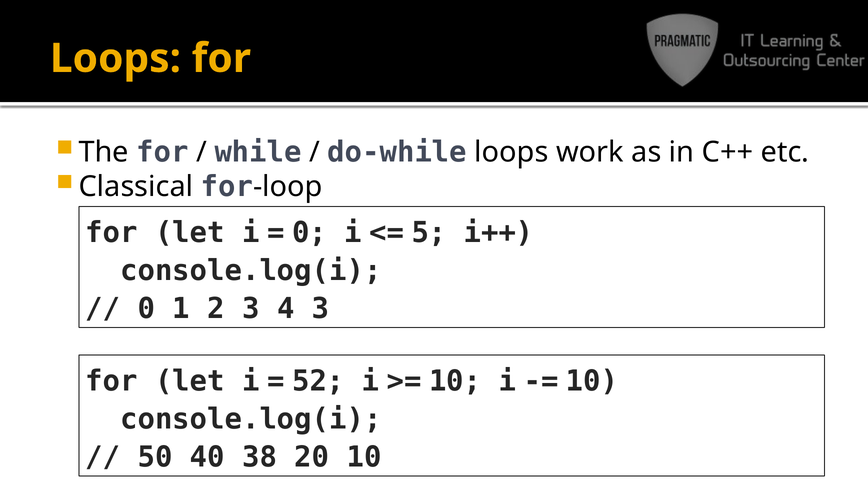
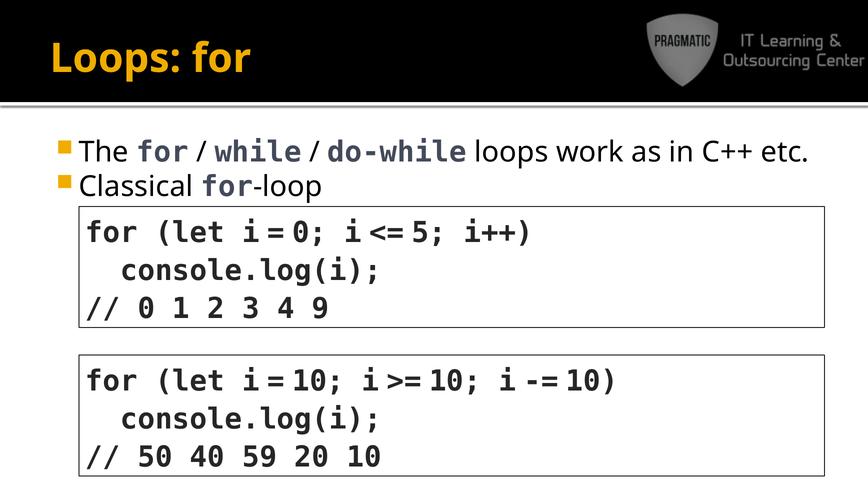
4 3: 3 -> 9
52 at (318, 381): 52 -> 10
38: 38 -> 59
